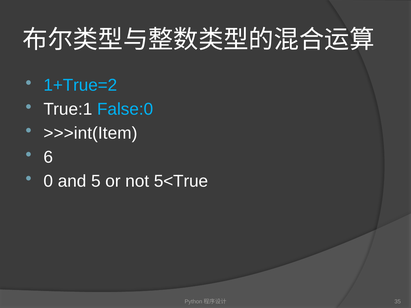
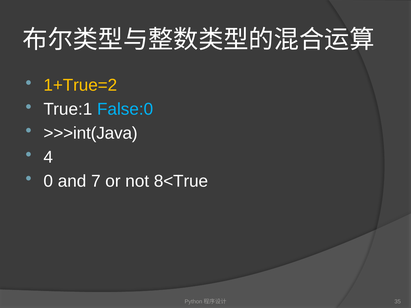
1+True=2 colour: light blue -> yellow
>>>int(Item: >>>int(Item -> >>>int(Java
6: 6 -> 4
5: 5 -> 7
5<True: 5<True -> 8<True
